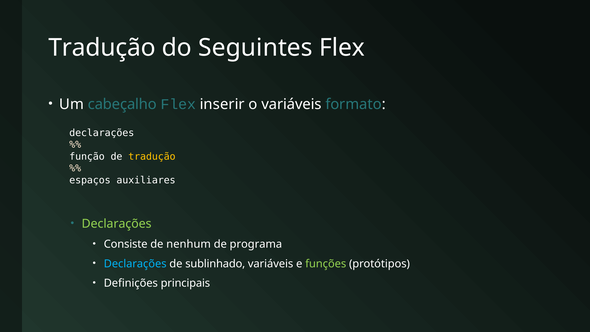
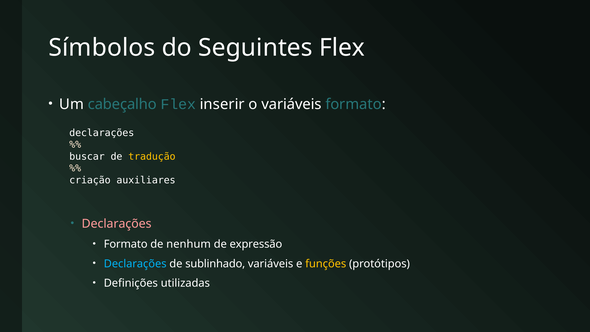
Tradução at (102, 48): Tradução -> Símbolos
função: função -> buscar
espaços: espaços -> criação
Declarações at (117, 224) colour: light green -> pink
Consiste at (126, 244): Consiste -> Formato
programa: programa -> expressão
funções colour: light green -> yellow
principais: principais -> utilizadas
